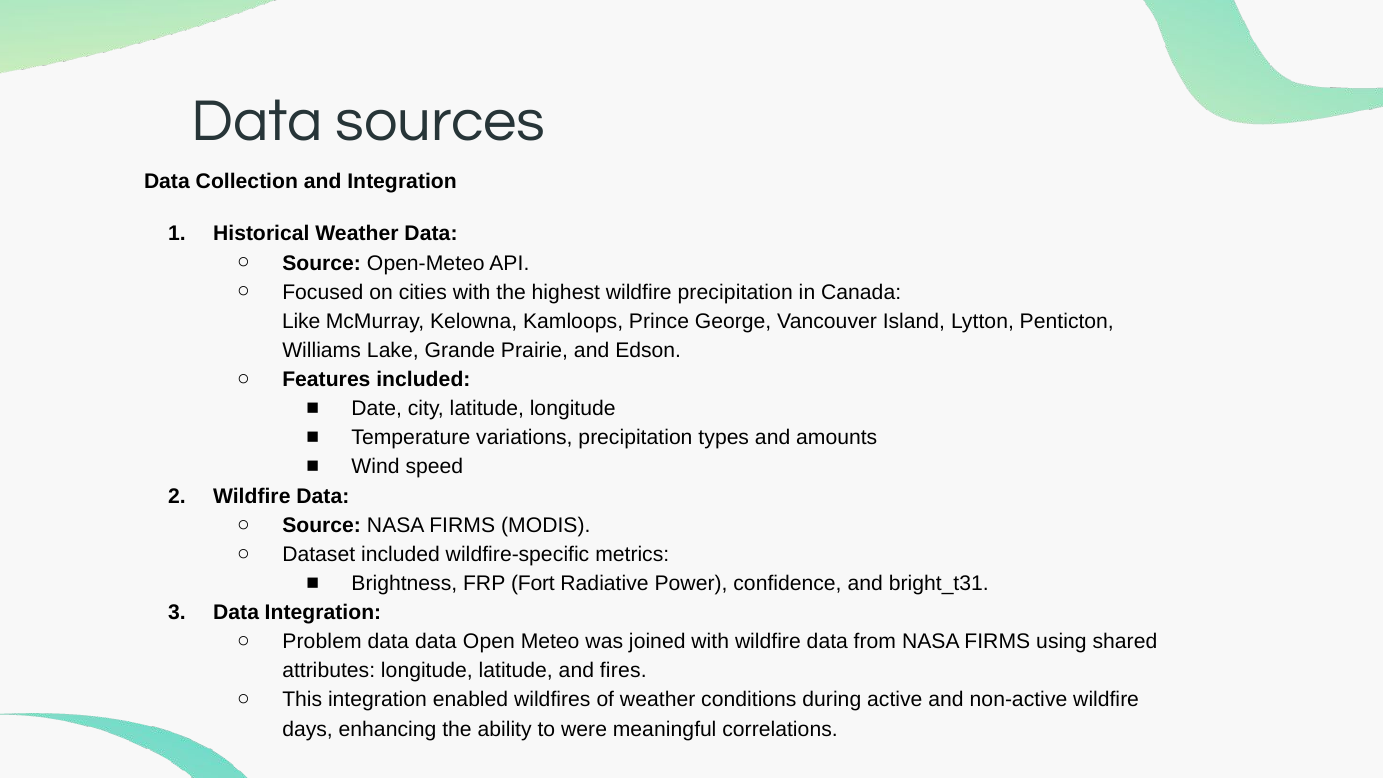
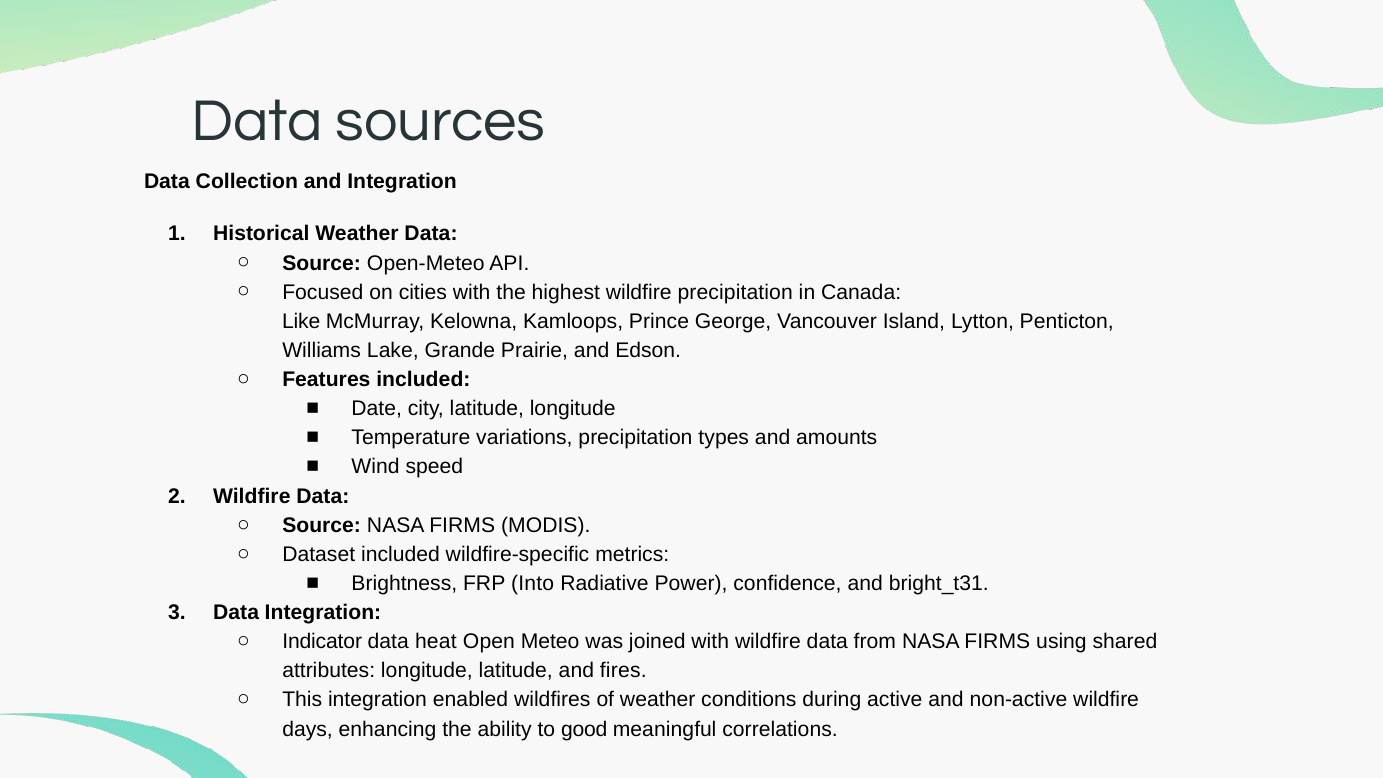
Fort: Fort -> Into
Problem: Problem -> Indicator
data data: data -> heat
were: were -> good
